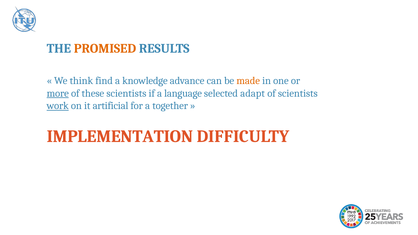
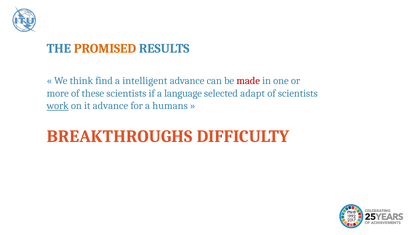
knowledge: knowledge -> intelligent
made colour: orange -> red
more underline: present -> none
it artificial: artificial -> advance
together: together -> humans
IMPLEMENTATION: IMPLEMENTATION -> BREAKTHROUGHS
